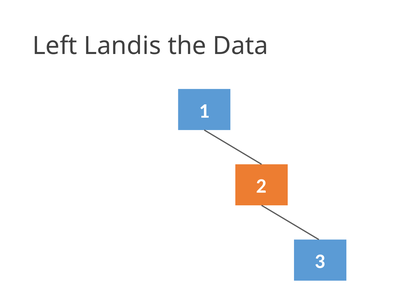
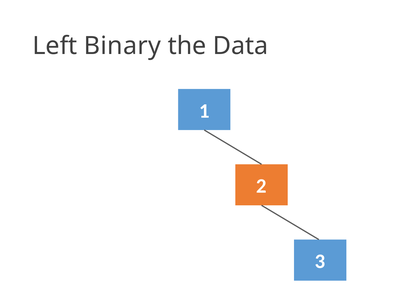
Landis: Landis -> Binary
